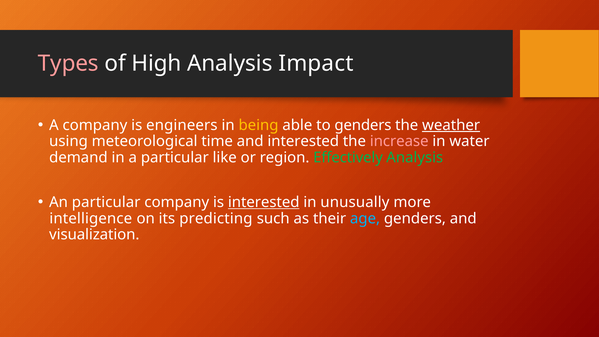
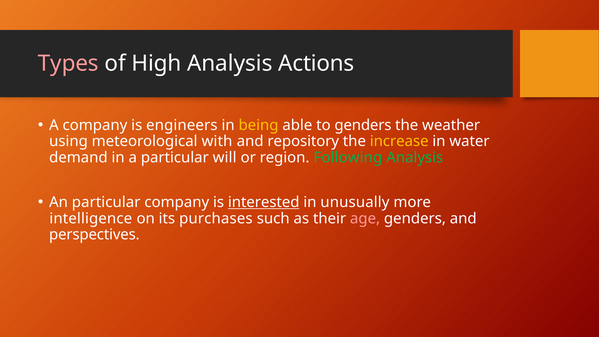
Impact: Impact -> Actions
weather underline: present -> none
time: time -> with
and interested: interested -> repository
increase colour: pink -> yellow
like: like -> will
Effectively: Effectively -> Following
predicting: predicting -> purchases
age colour: light blue -> pink
visualization: visualization -> perspectives
